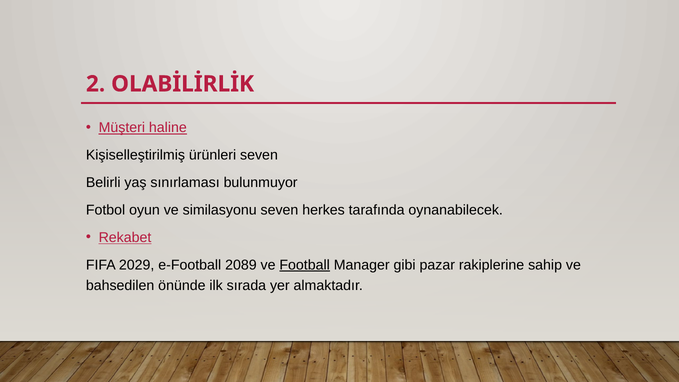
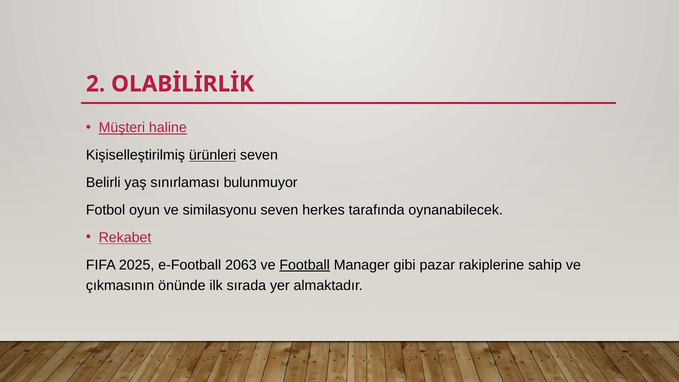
ürünleri underline: none -> present
2029: 2029 -> 2025
2089: 2089 -> 2063
bahsedilen: bahsedilen -> çıkmasının
